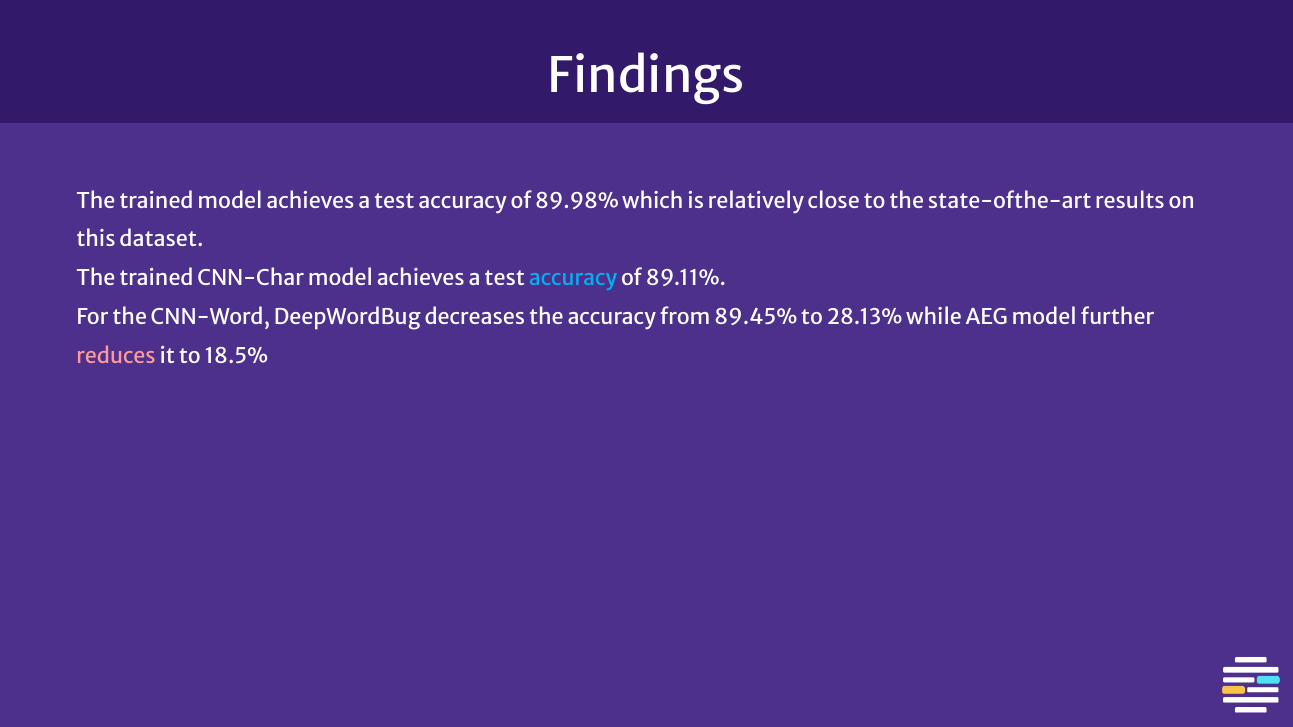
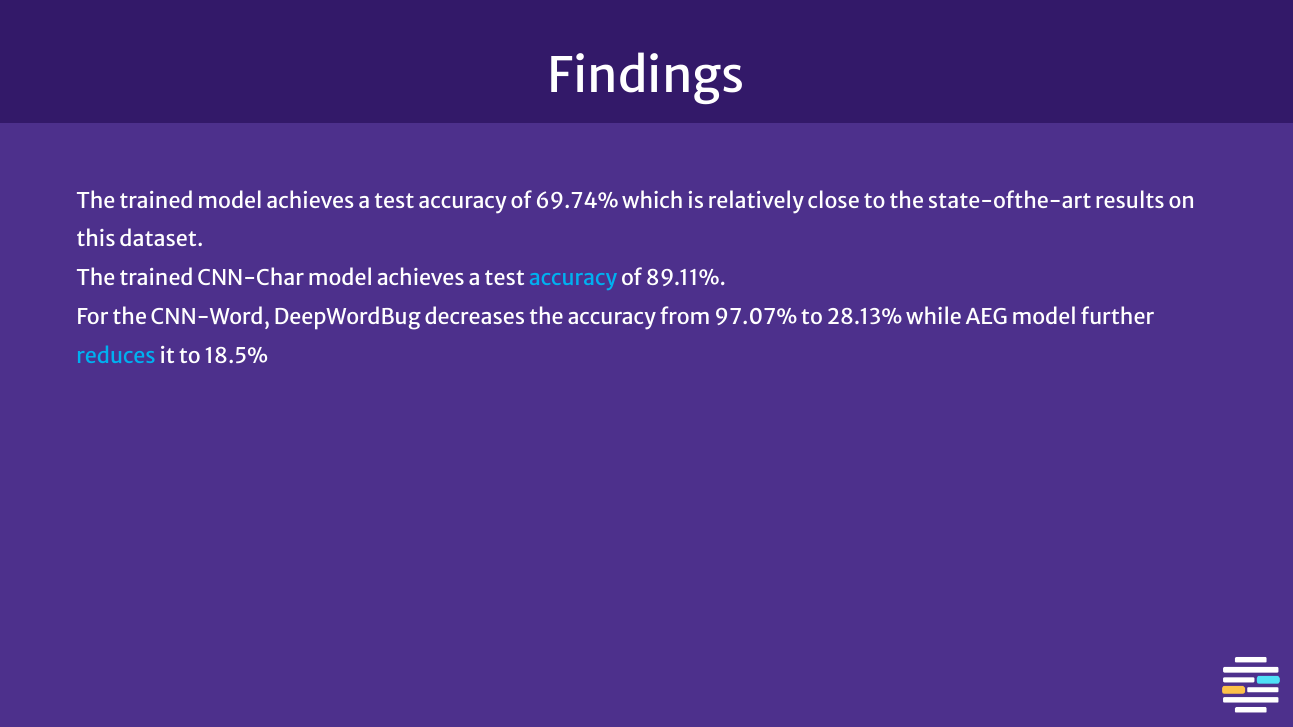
89.98%: 89.98% -> 69.74%
89.45%: 89.45% -> 97.07%
reduces colour: pink -> light blue
